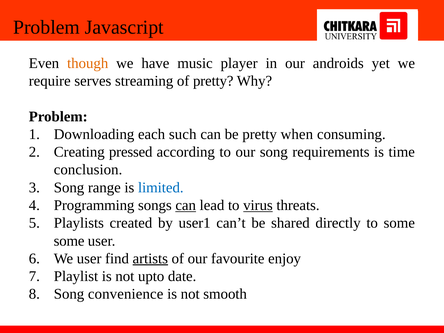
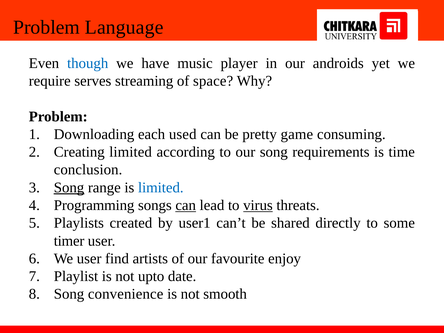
Javascript: Javascript -> Language
though colour: orange -> blue
of pretty: pretty -> space
such: such -> used
when: when -> game
Creating pressed: pressed -> limited
Song at (69, 188) underline: none -> present
some at (69, 241): some -> timer
artists underline: present -> none
